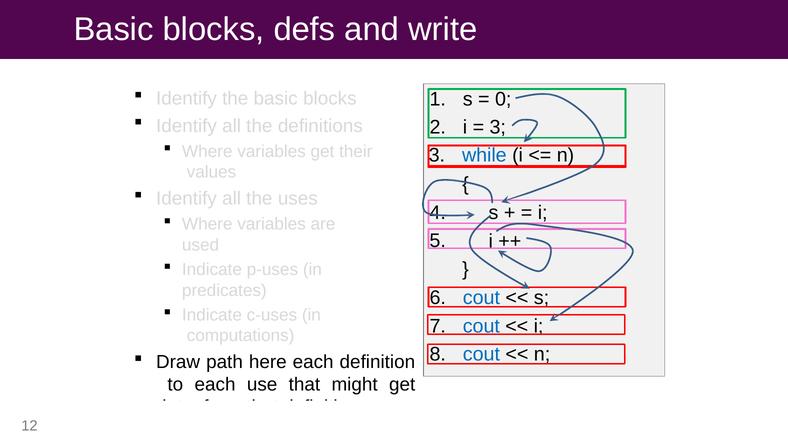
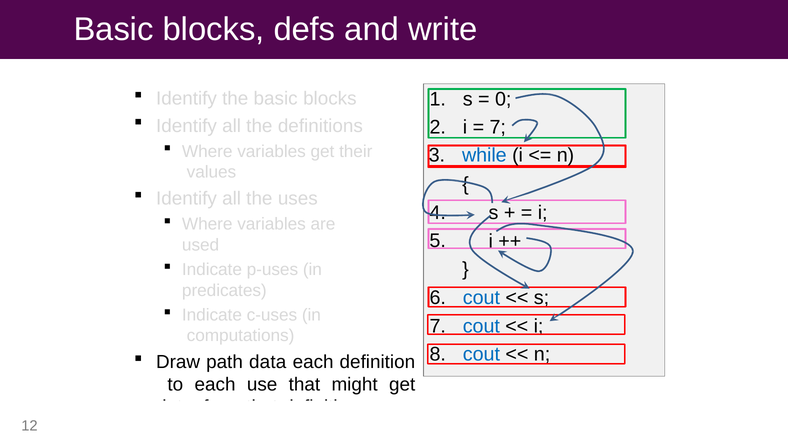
3 at (498, 128): 3 -> 7
path here: here -> data
